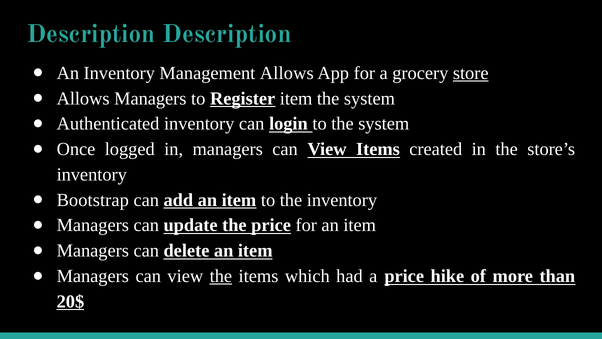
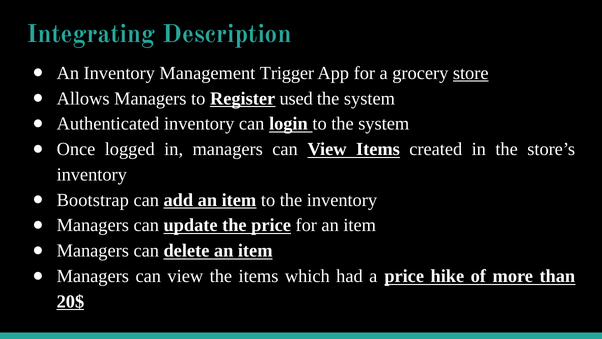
Description at (91, 34): Description -> Integrating
Management Allows: Allows -> Trigger
Register item: item -> used
the at (221, 276) underline: present -> none
